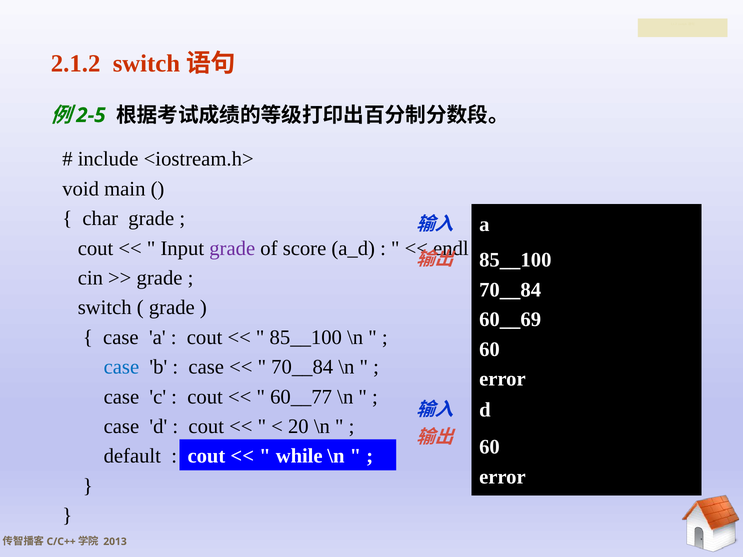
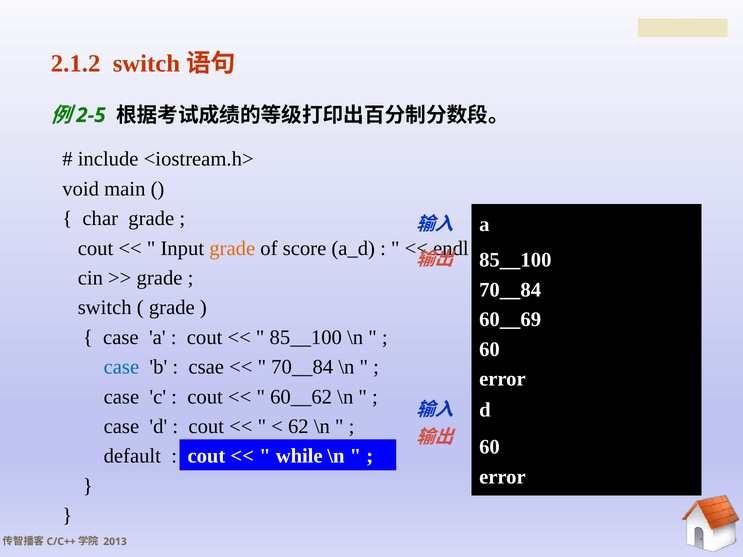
grade at (232, 248) colour: purple -> orange
case at (206, 367): case -> csae
60__77: 60__77 -> 60__62
20: 20 -> 62
